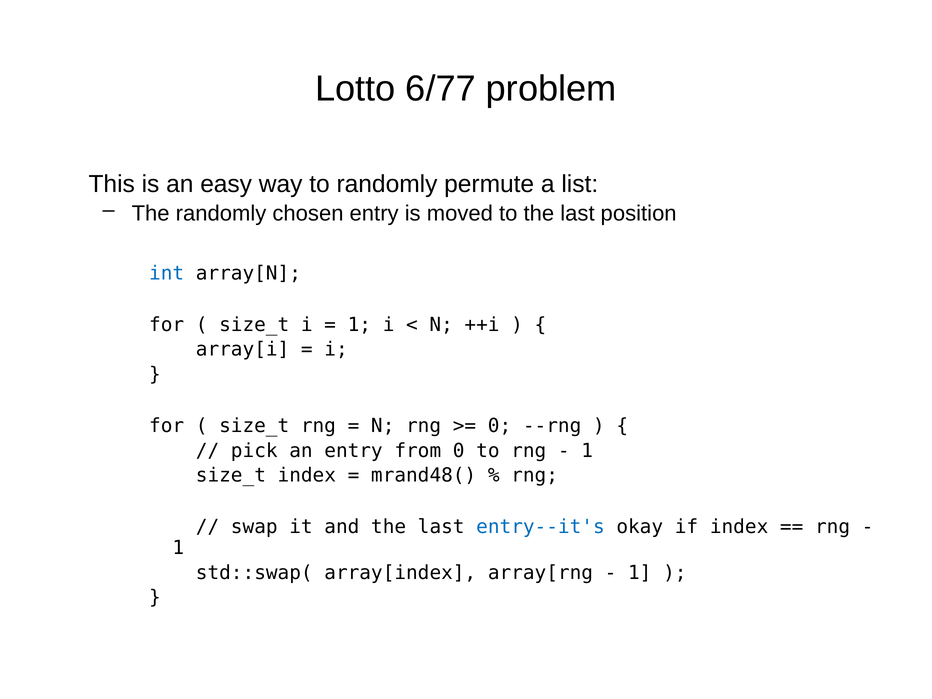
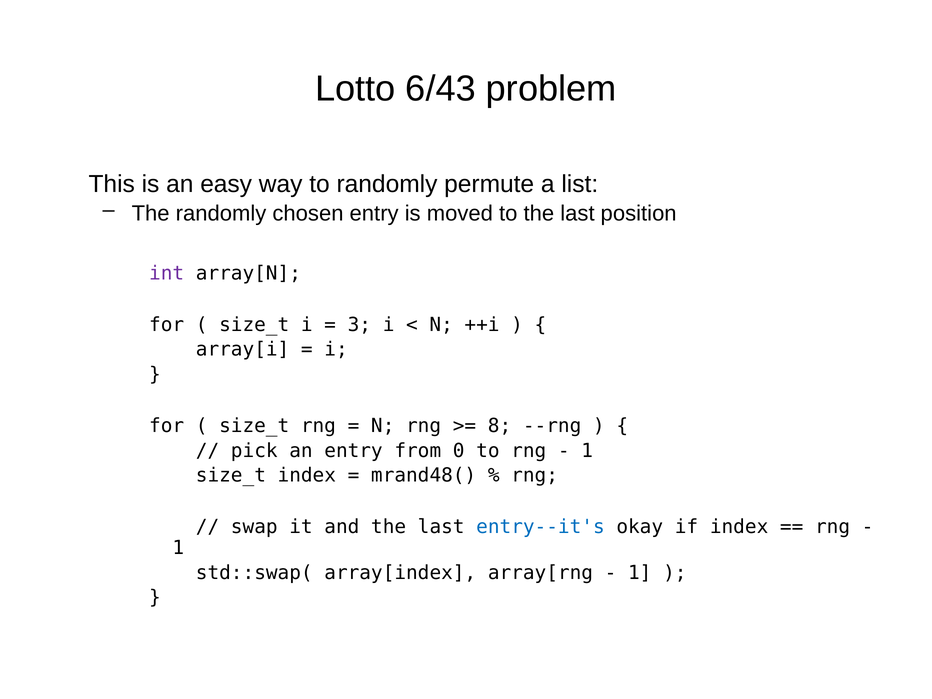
6/77: 6/77 -> 6/43
int colour: blue -> purple
1 at (359, 325): 1 -> 3
0 at (500, 426): 0 -> 8
